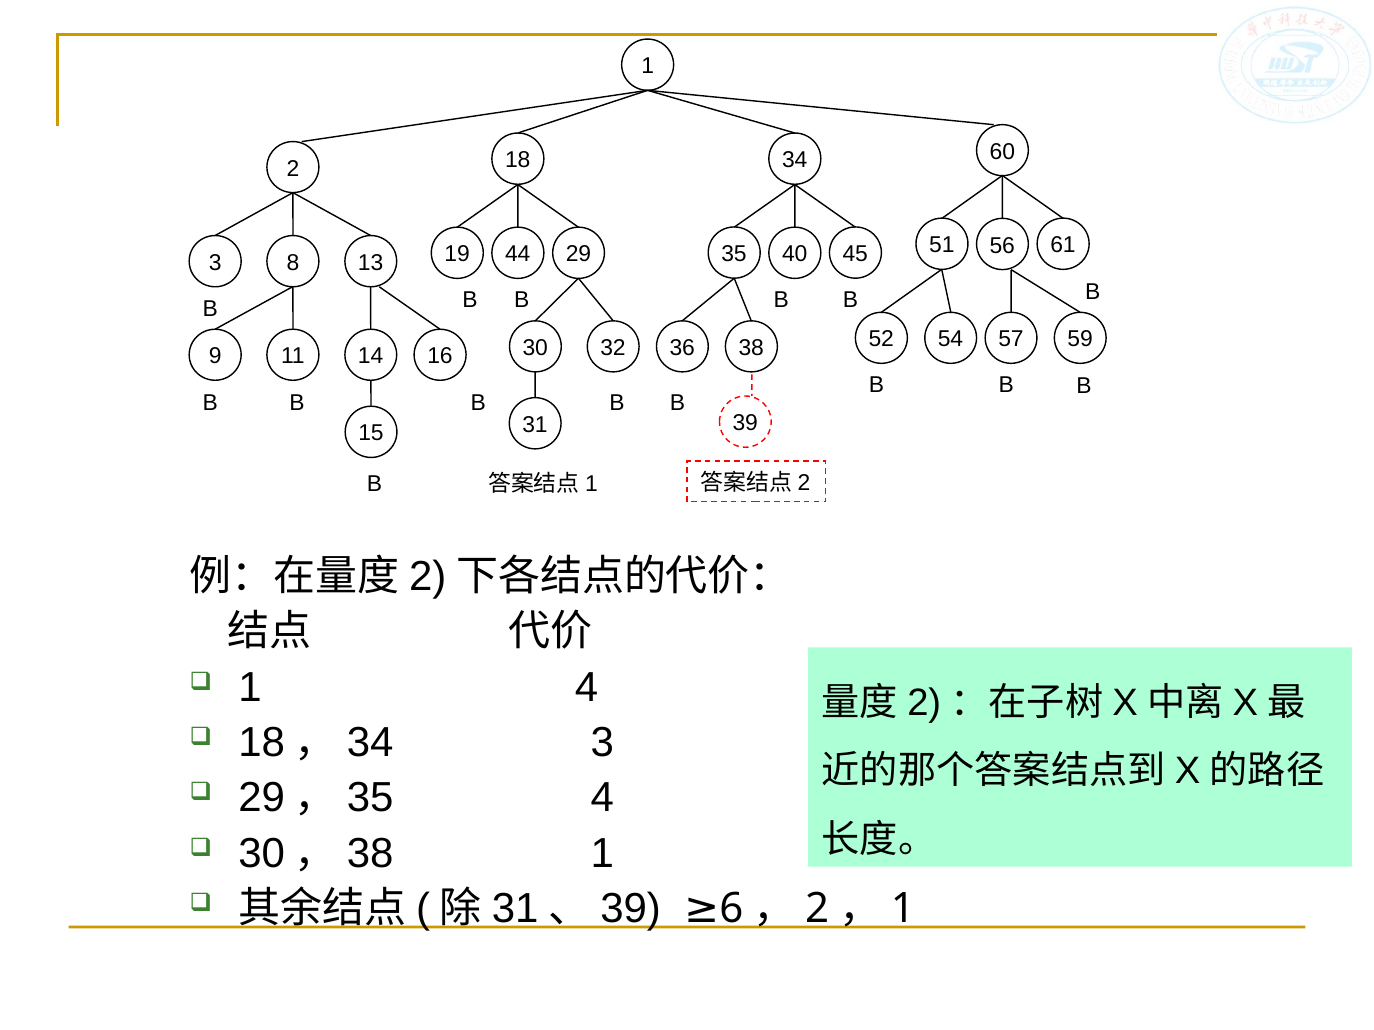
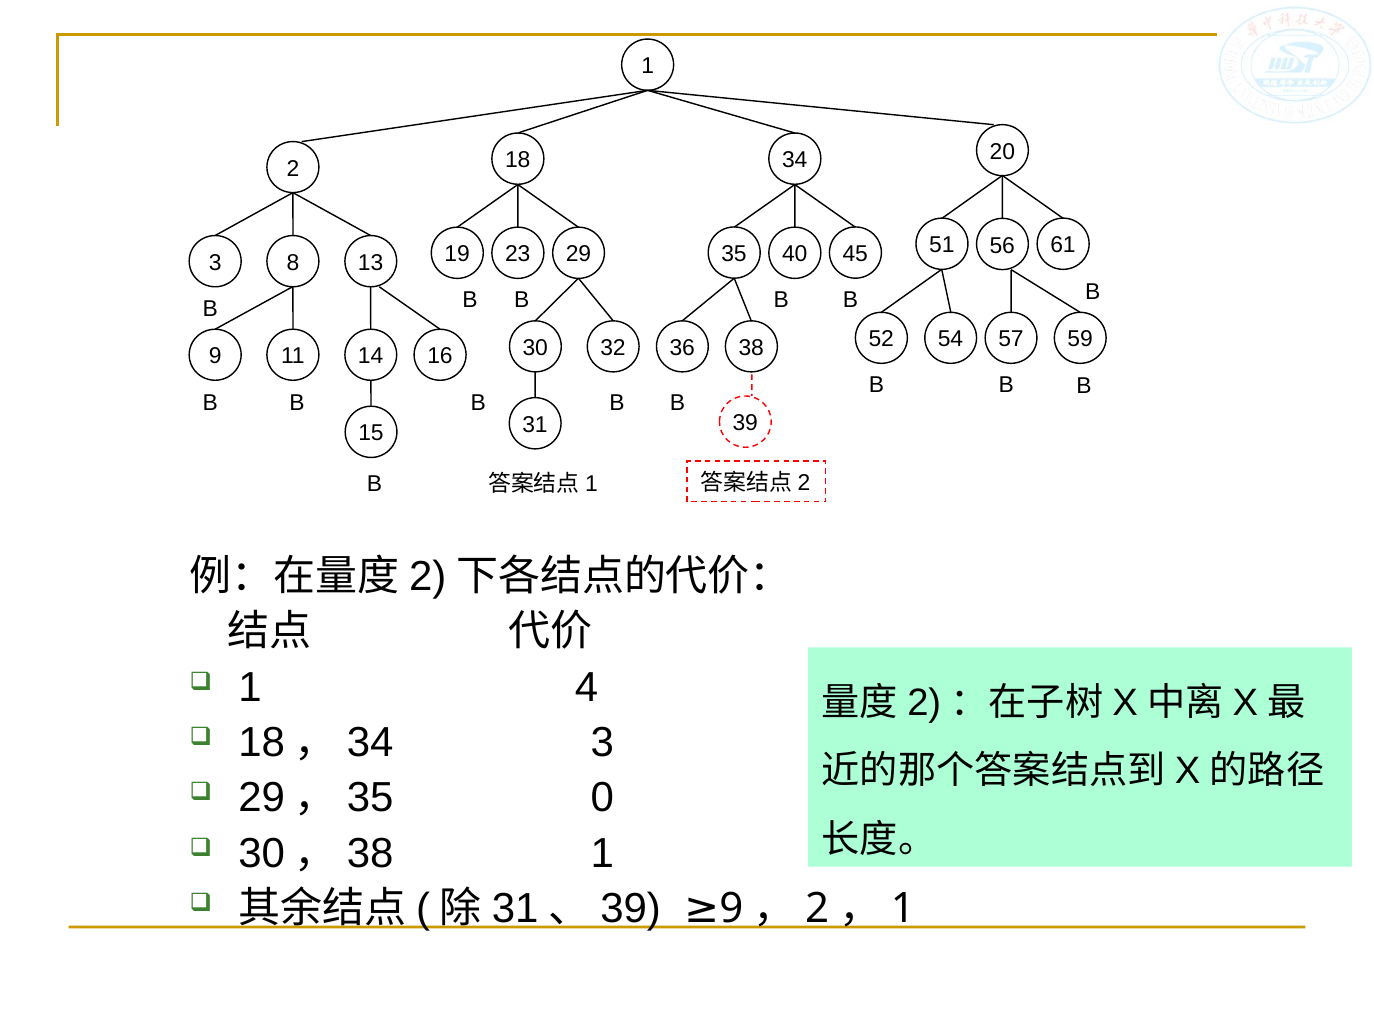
60: 60 -> 20
44: 44 -> 23
29，35 4: 4 -> 0
6 at (731, 909): 6 -> 9
